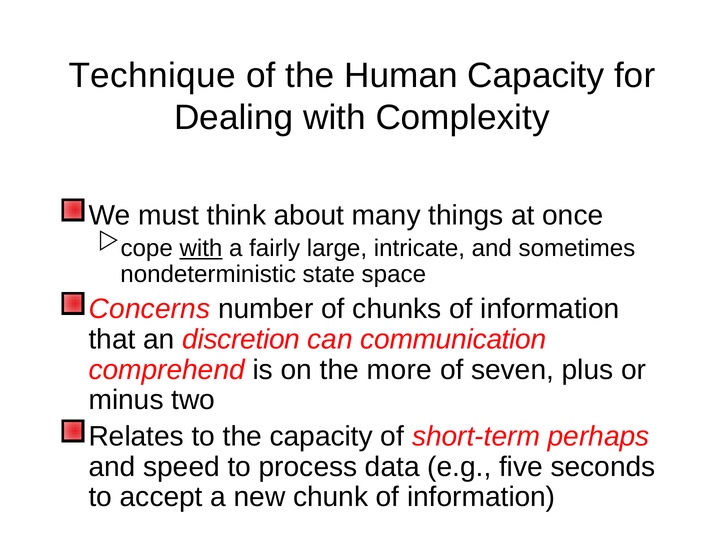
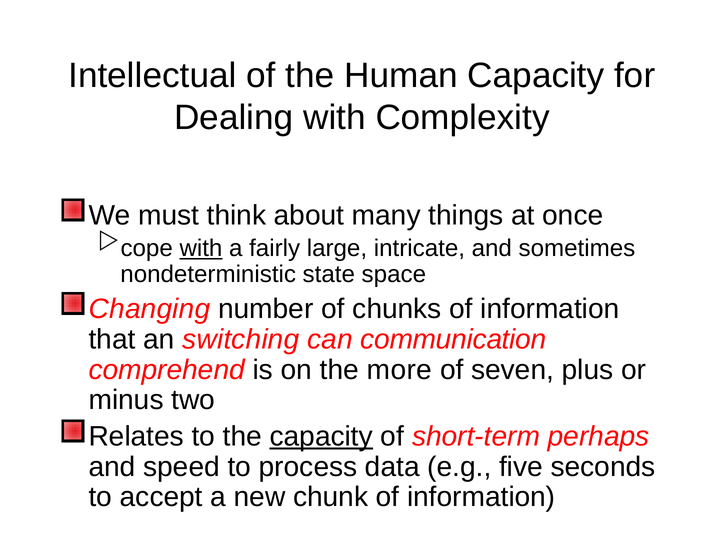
Technique: Technique -> Intellectual
Concerns: Concerns -> Changing
discretion: discretion -> switching
capacity at (321, 436) underline: none -> present
